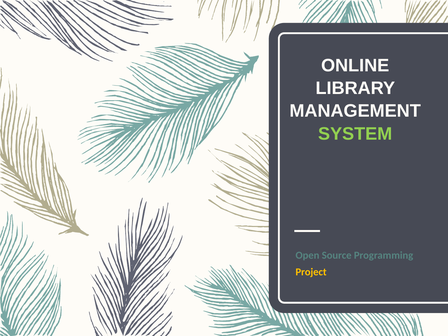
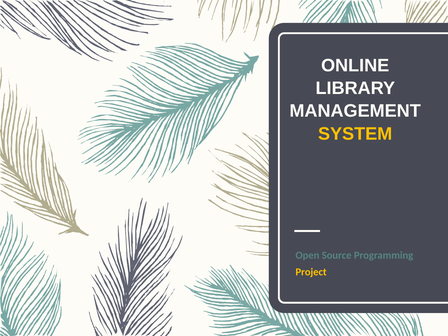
SYSTEM colour: light green -> yellow
